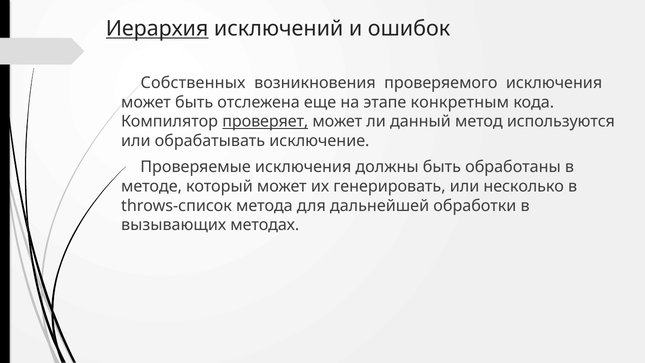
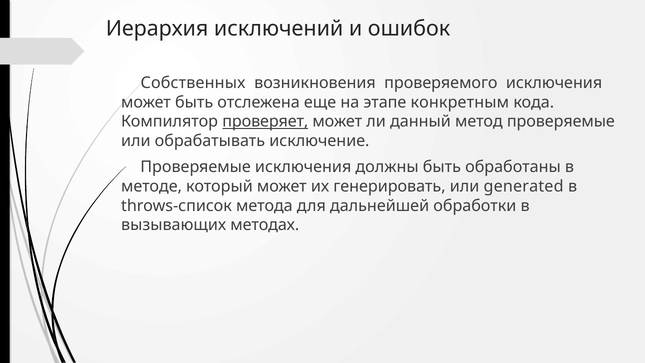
Иерархия underline: present -> none
метод используются: используются -> проверяемые
несколько: несколько -> generated
